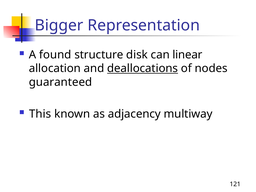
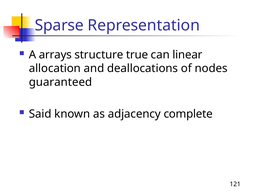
Bigger: Bigger -> Sparse
found: found -> arrays
disk: disk -> true
deallocations underline: present -> none
This: This -> Said
multiway: multiway -> complete
